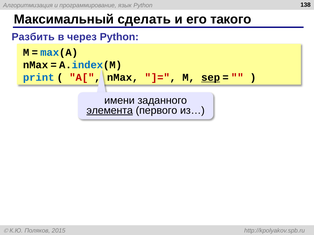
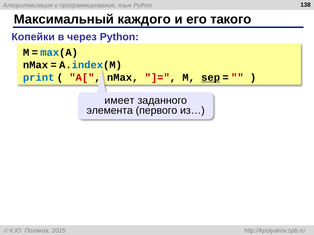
сделать: сделать -> каждого
Разбить: Разбить -> Копейки
имени: имени -> имеет
элемента underline: present -> none
